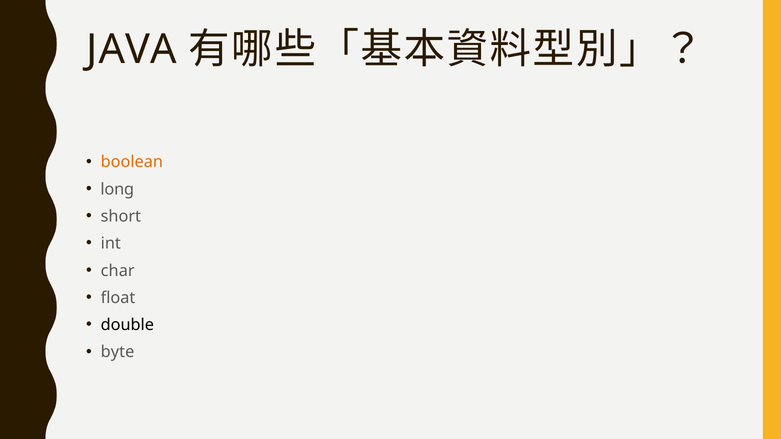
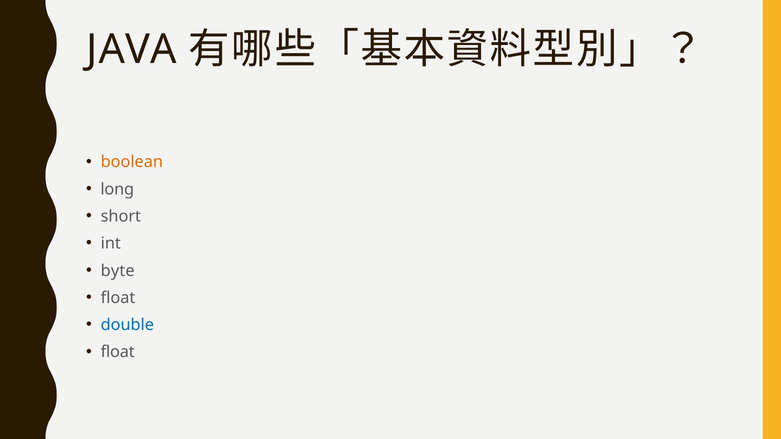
char: char -> byte
double colour: black -> blue
byte at (118, 352): byte -> float
